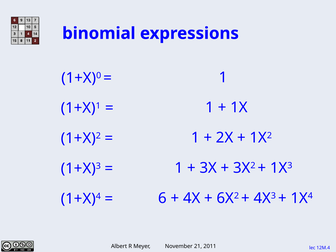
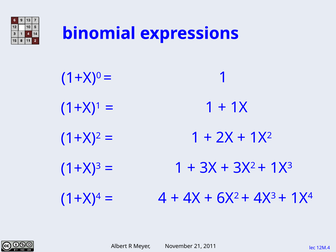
6: 6 -> 4
